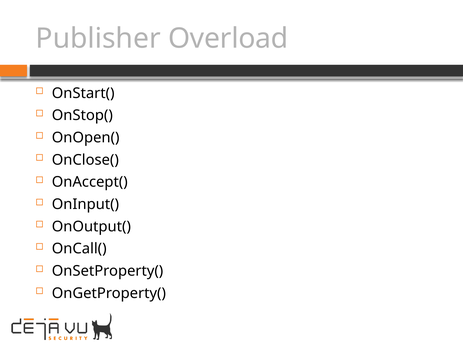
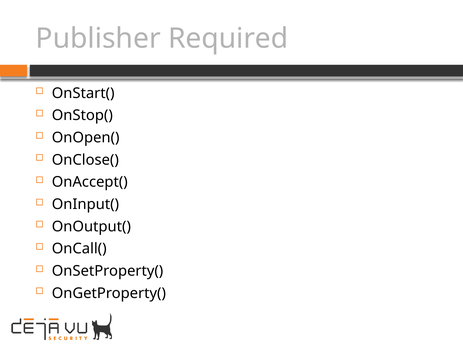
Overload: Overload -> Required
